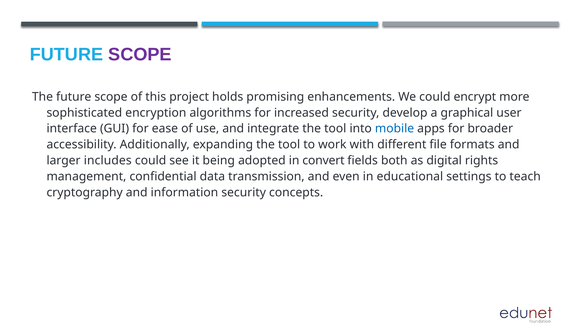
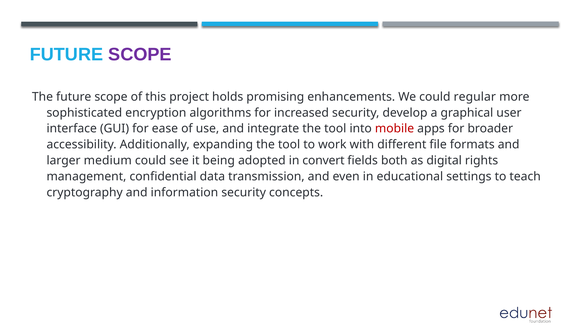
encrypt: encrypt -> regular
mobile colour: blue -> red
includes: includes -> medium
